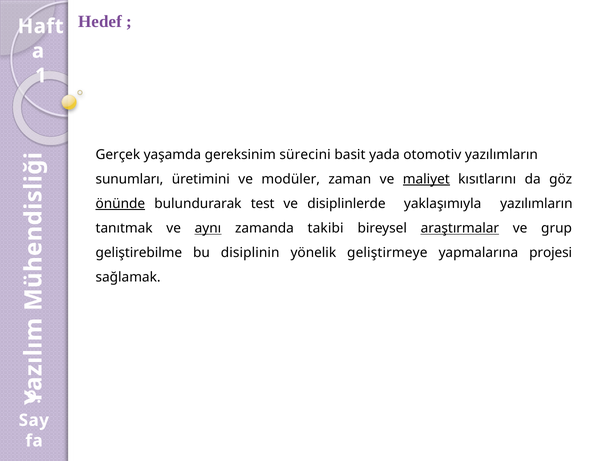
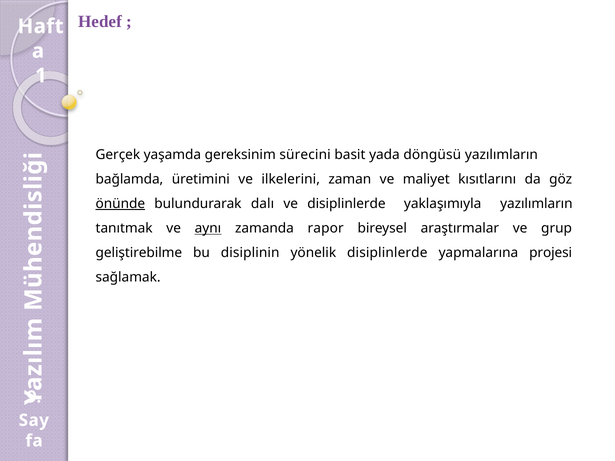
otomotiv: otomotiv -> döngüsü
sunumları: sunumları -> bağlamda
modüler: modüler -> ilkelerini
maliyet underline: present -> none
test: test -> dalı
takibi: takibi -> rapor
araştırmalar underline: present -> none
yönelik geliştirmeye: geliştirmeye -> disiplinlerde
